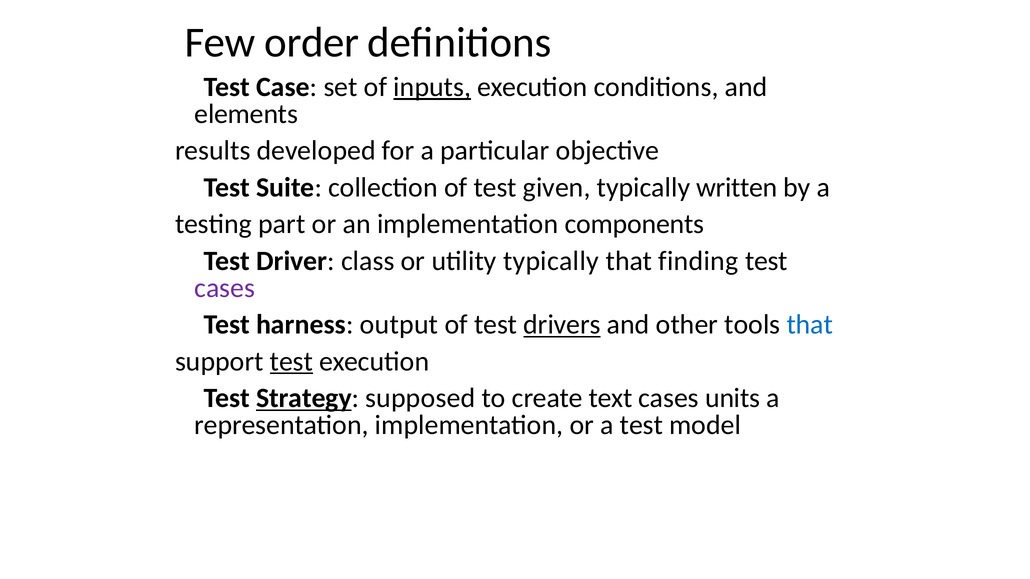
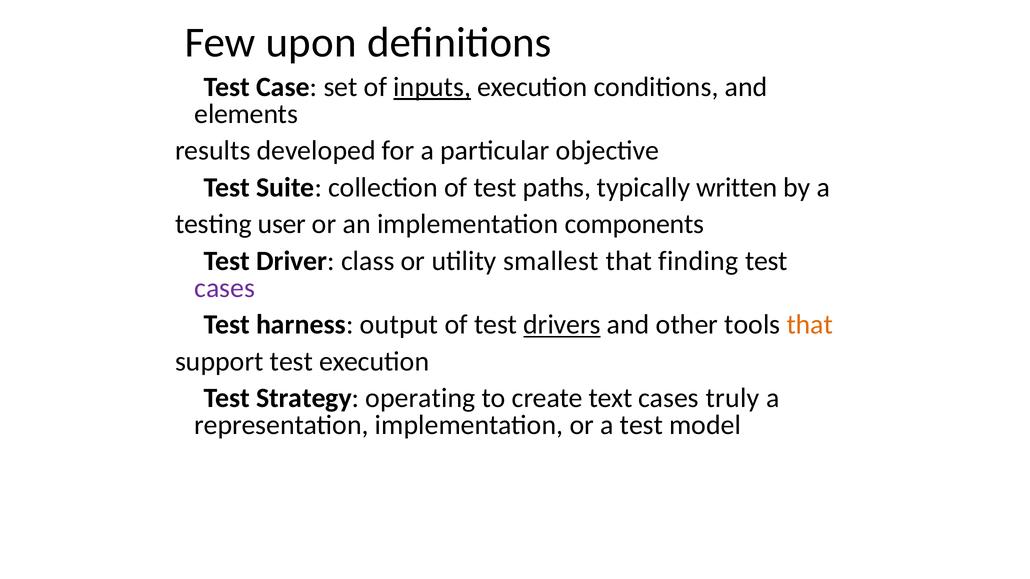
order: order -> upon
given: given -> paths
part: part -> user
utility typically: typically -> smallest
that at (810, 325) colour: blue -> orange
test at (291, 362) underline: present -> none
Strategy underline: present -> none
supposed: supposed -> operating
units: units -> truly
